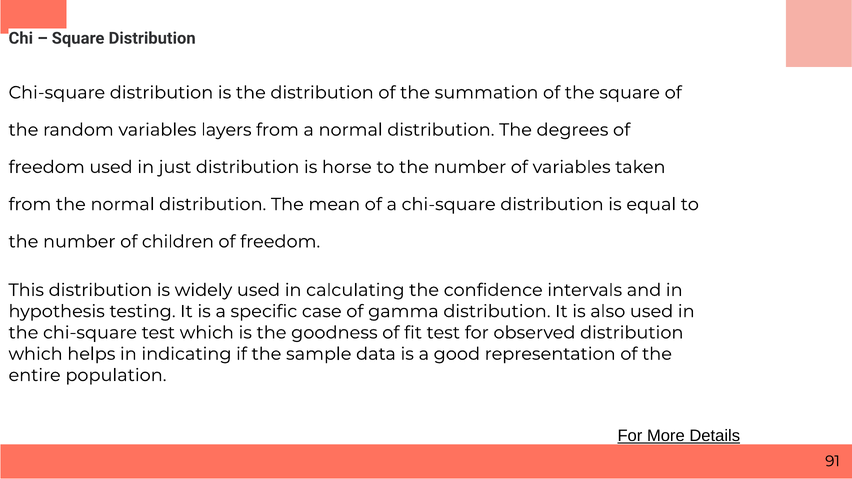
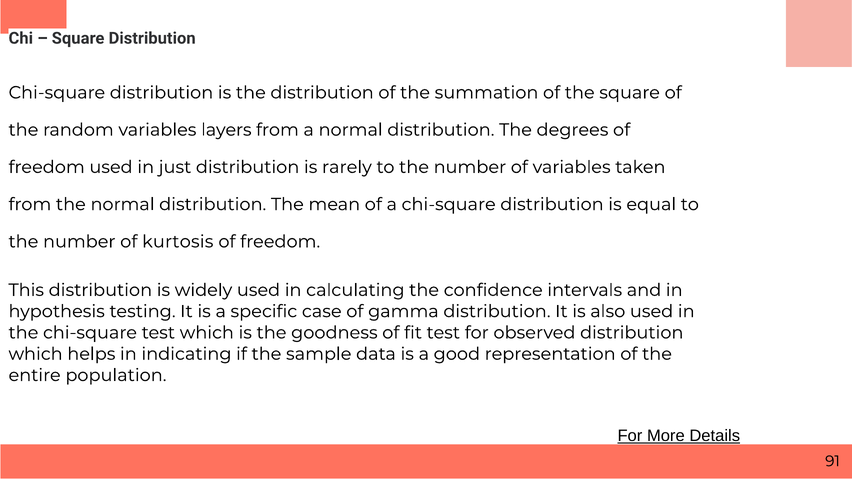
horse: horse -> rarely
children: children -> kurtosis
